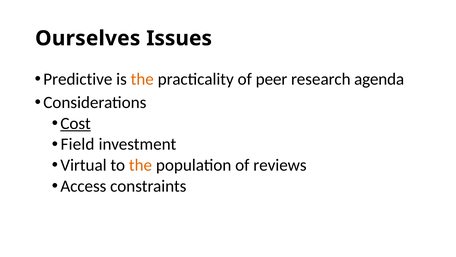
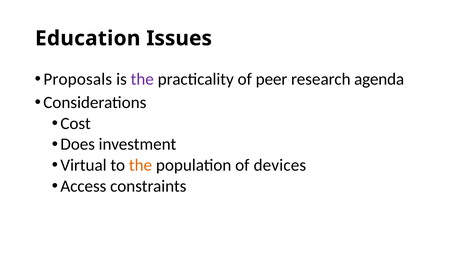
Ourselves: Ourselves -> Education
Predictive: Predictive -> Proposals
the at (142, 79) colour: orange -> purple
Cost underline: present -> none
Field: Field -> Does
reviews: reviews -> devices
